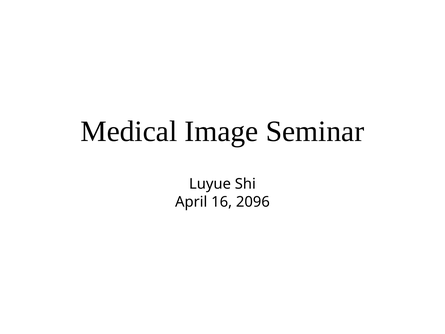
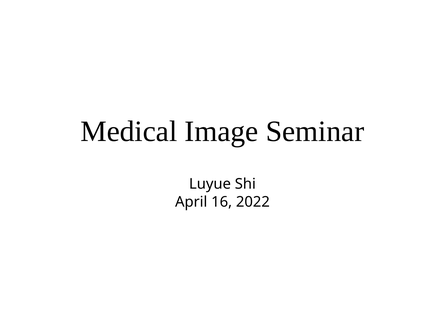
2096: 2096 -> 2022
